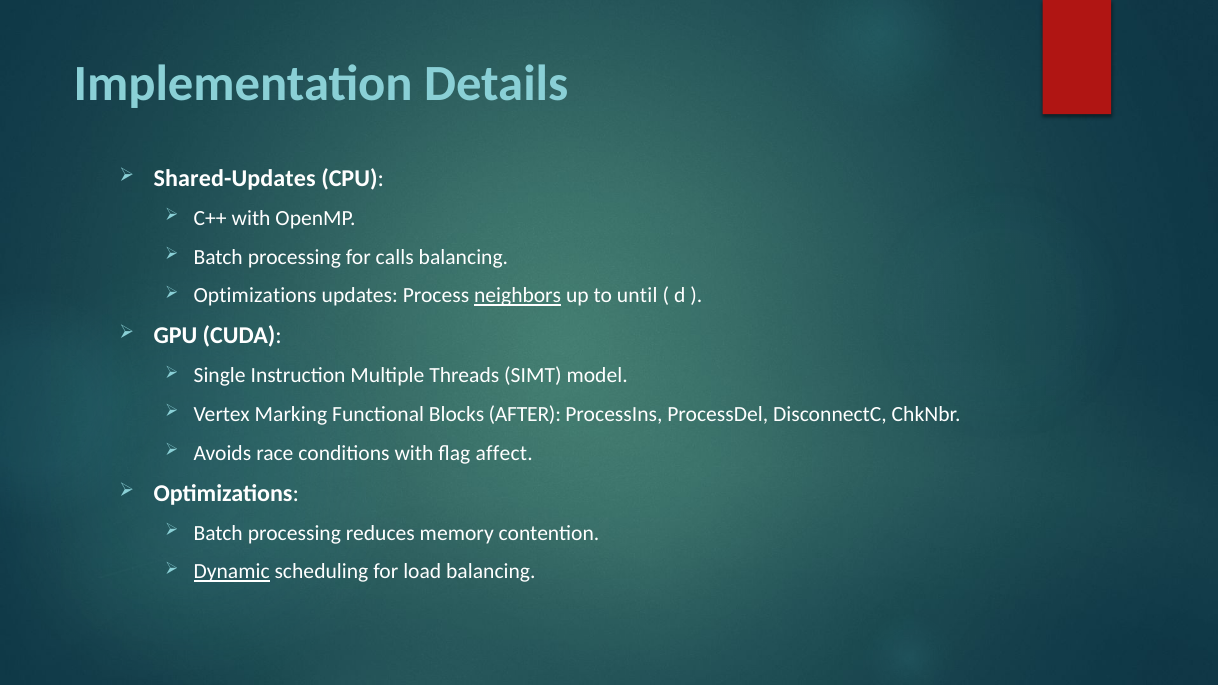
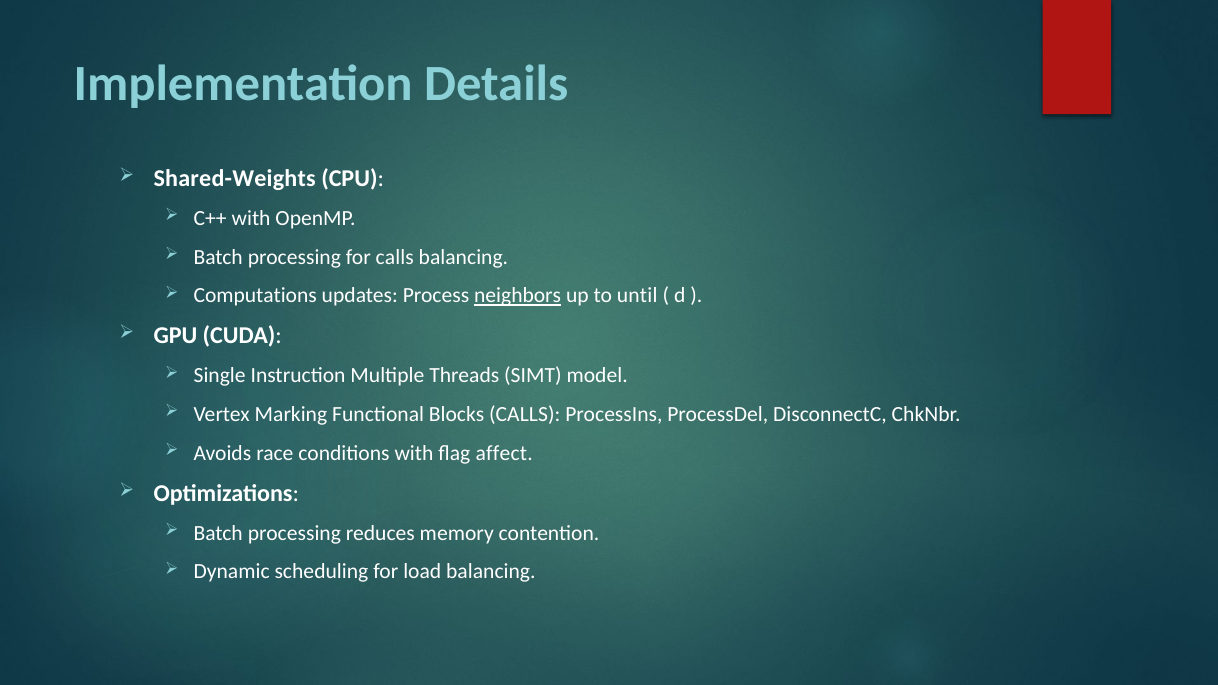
Shared-Updates: Shared-Updates -> Shared-Weights
Optimizations at (255, 296): Optimizations -> Computations
Blocks AFTER: AFTER -> CALLS
Dynamic underline: present -> none
